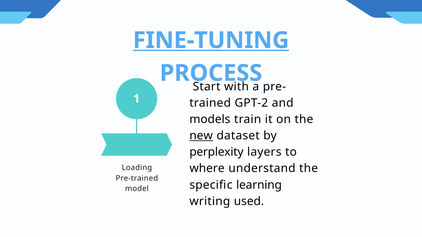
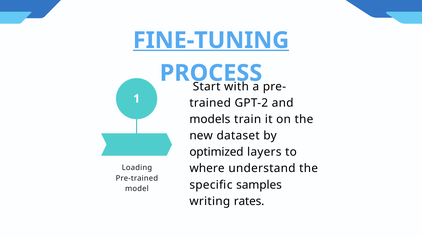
new underline: present -> none
perplexity: perplexity -> optimized
learning: learning -> samples
used: used -> rates
